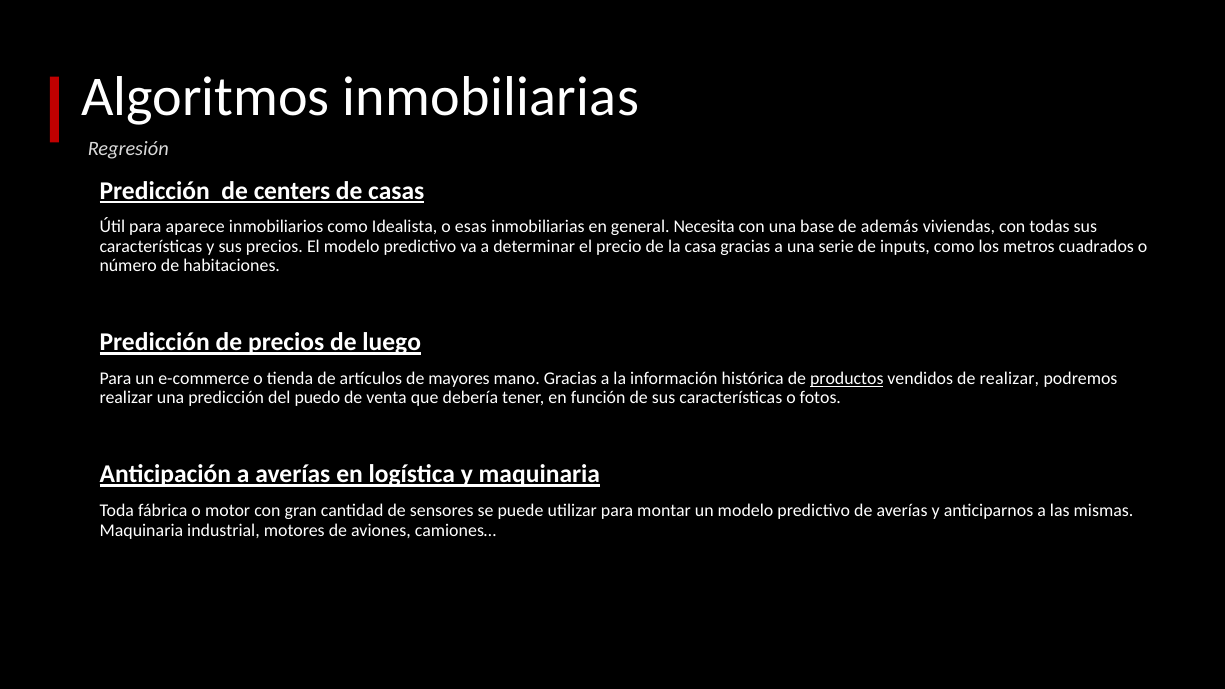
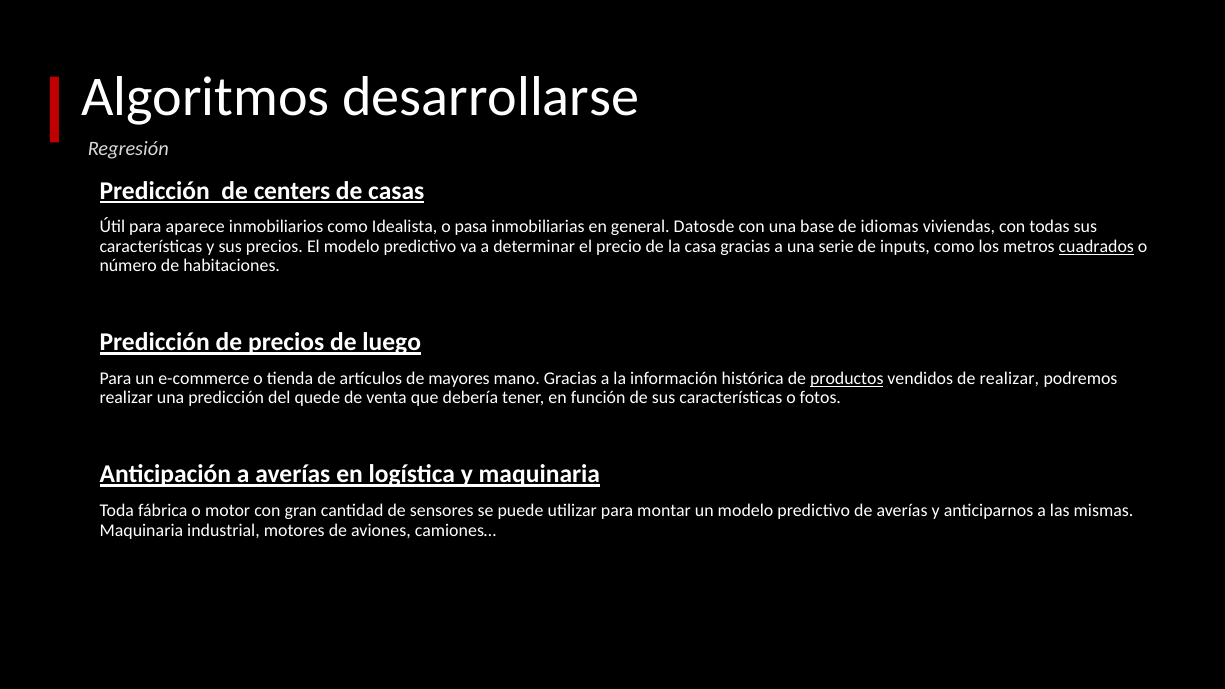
Algoritmos inmobiliarias: inmobiliarias -> desarrollarse
esas: esas -> pasa
Necesita: Necesita -> Datosde
además: además -> idiomas
cuadrados underline: none -> present
puedo: puedo -> quede
